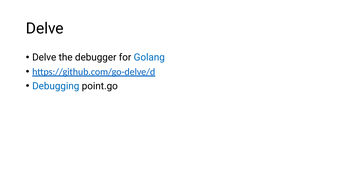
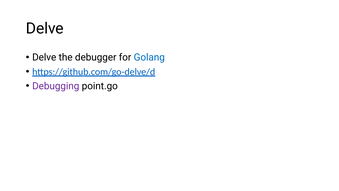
Debugging colour: blue -> purple
